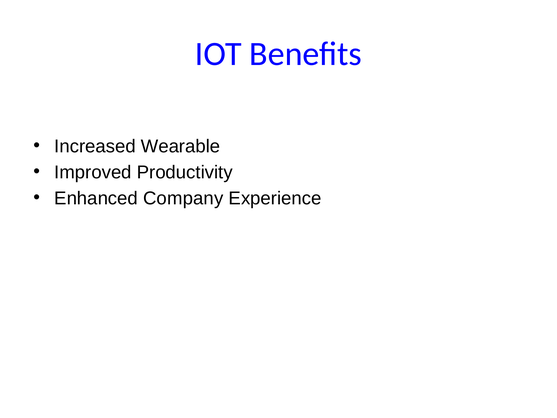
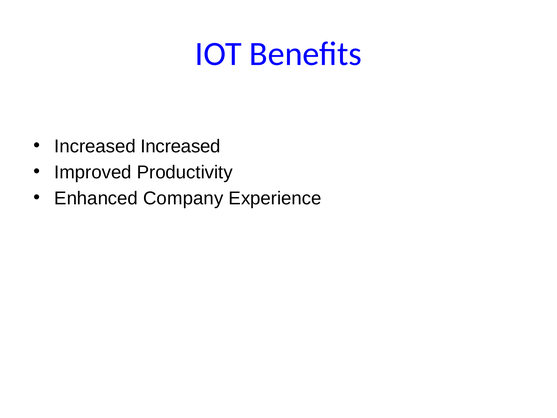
Increased Wearable: Wearable -> Increased
